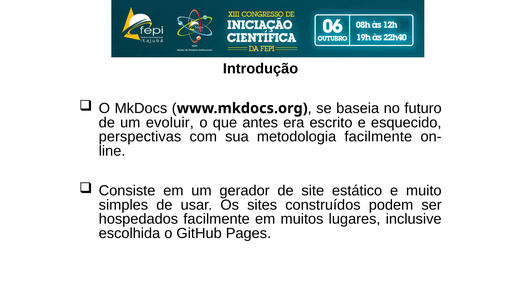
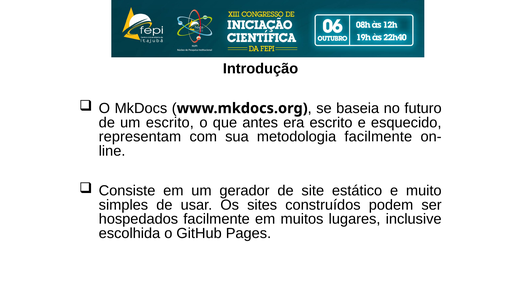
um evoluir: evoluir -> escrito
perspectivas: perspectivas -> representam
